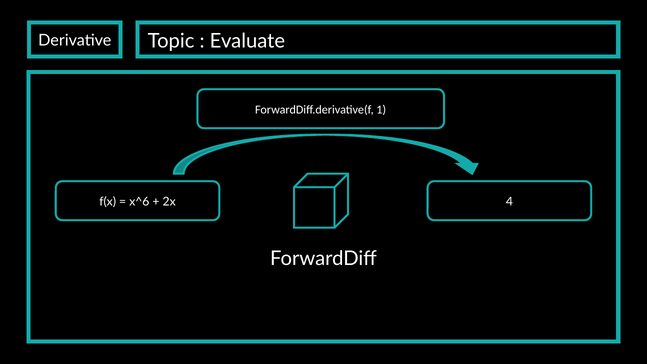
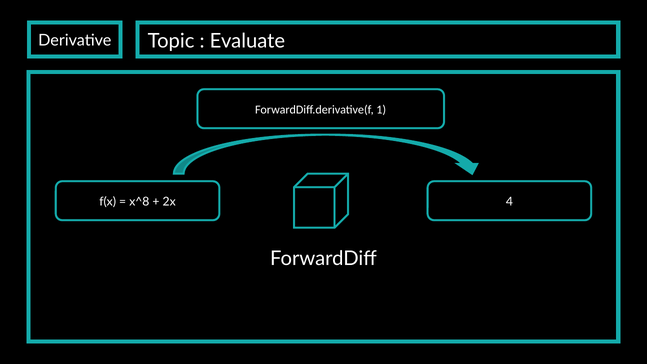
x^6: x^6 -> x^8
